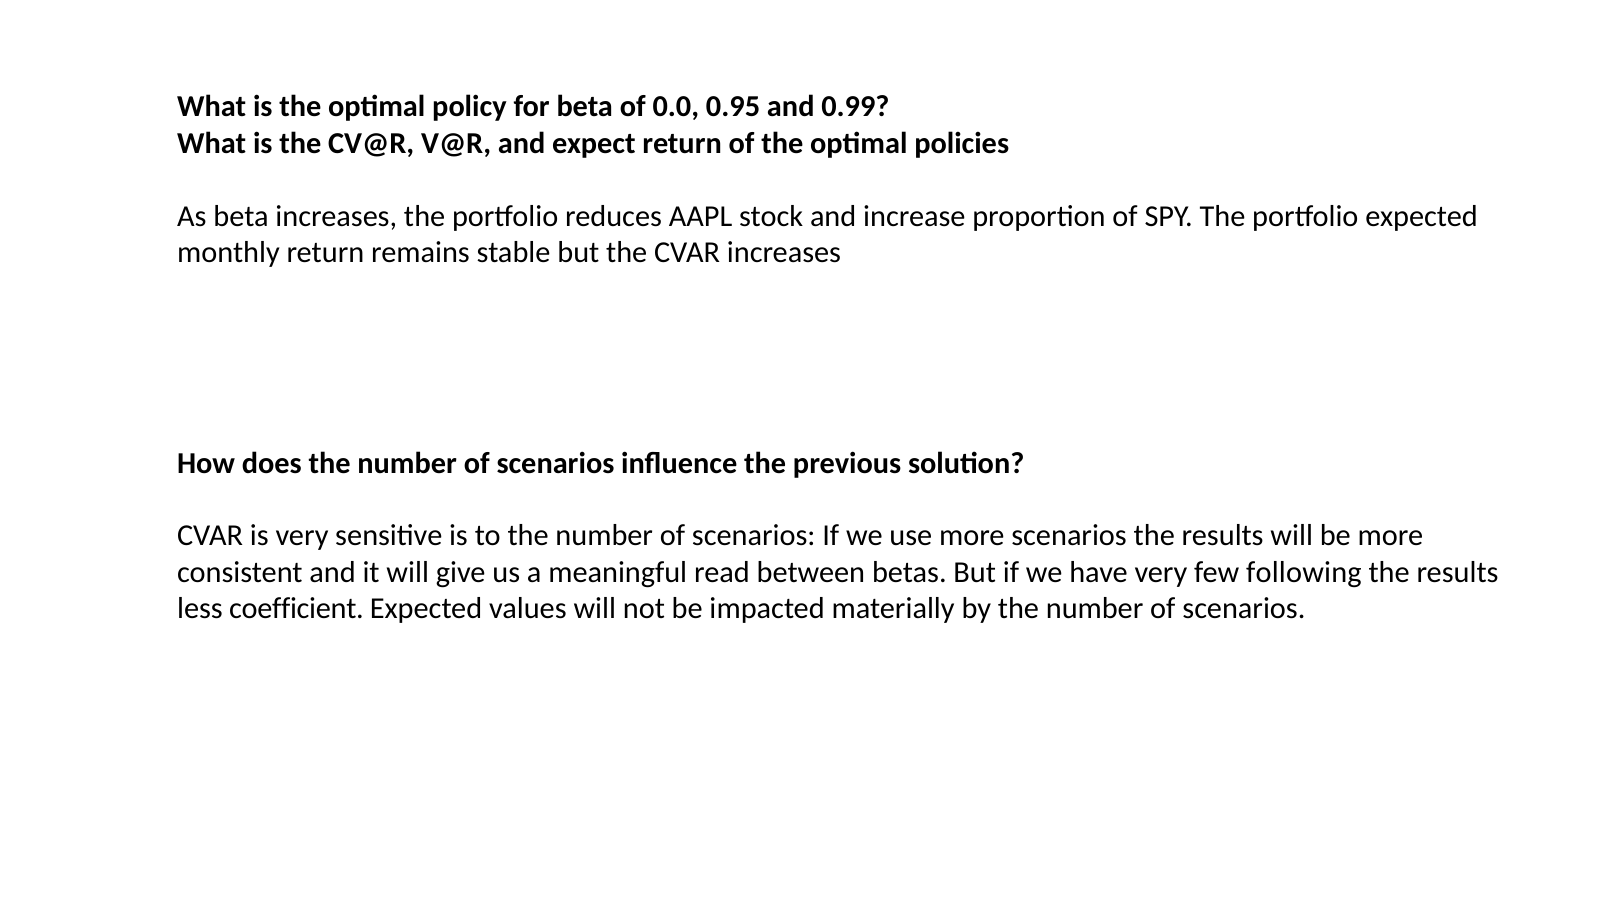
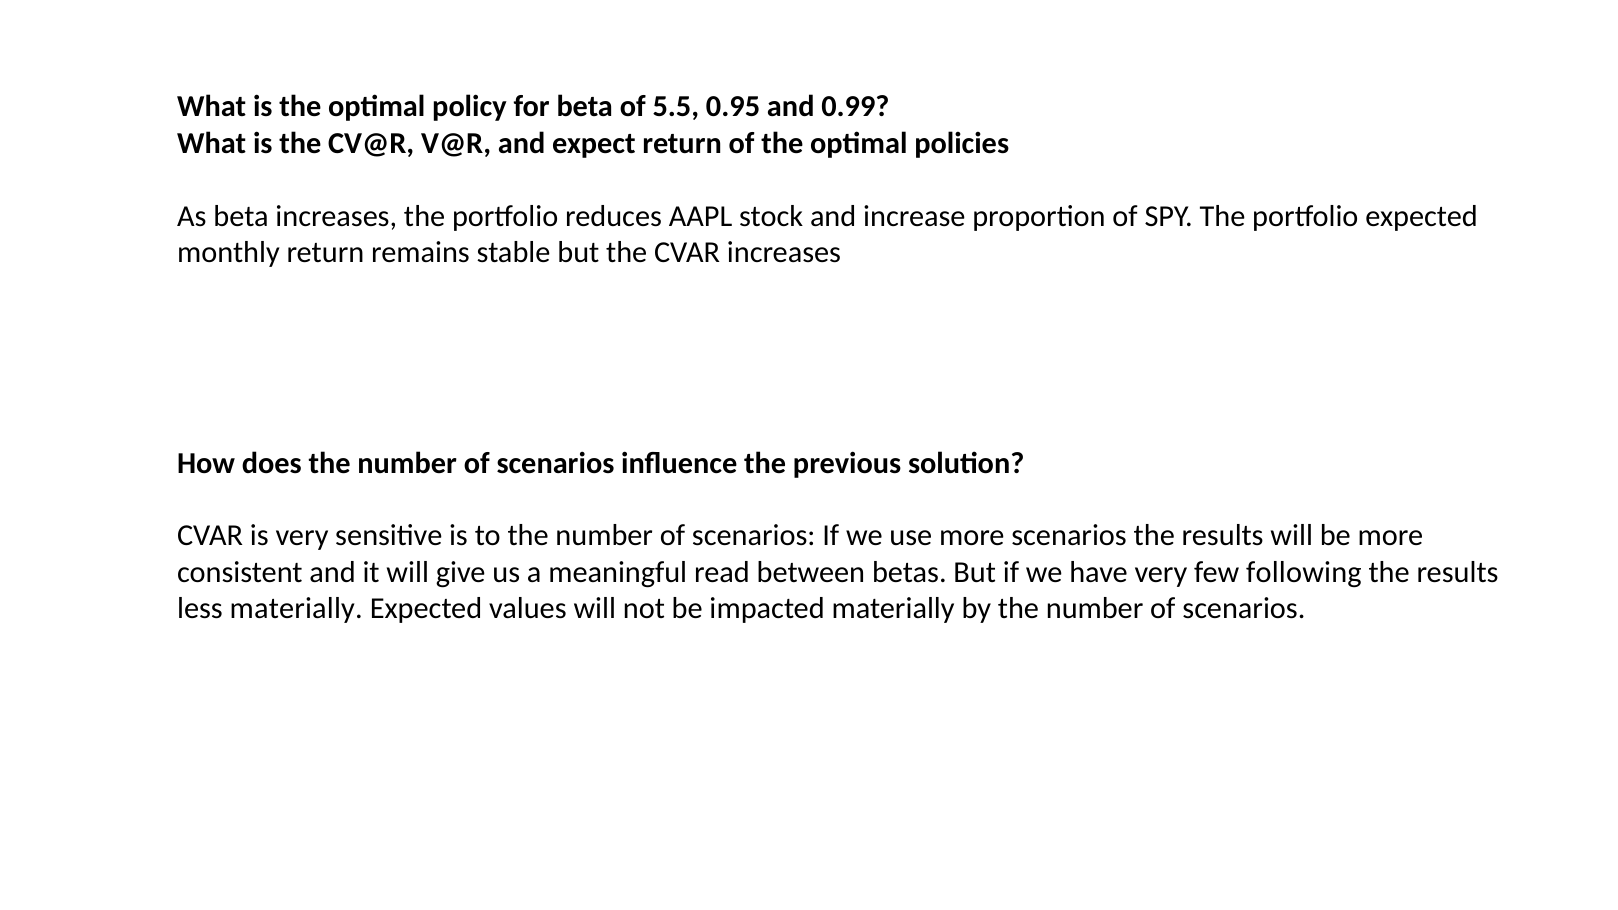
0.0: 0.0 -> 5.5
less coefficient: coefficient -> materially
